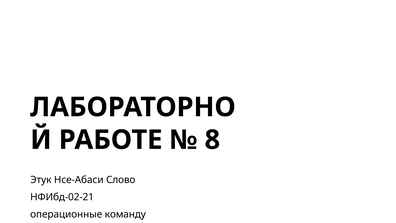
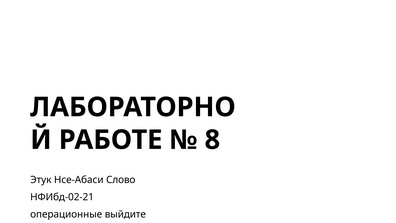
команду: команду -> выйдите
